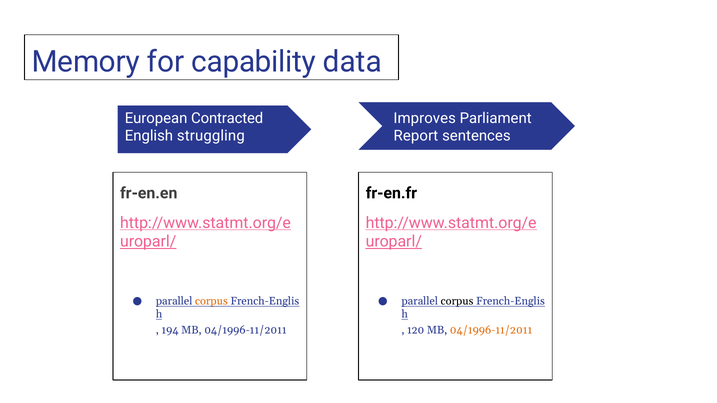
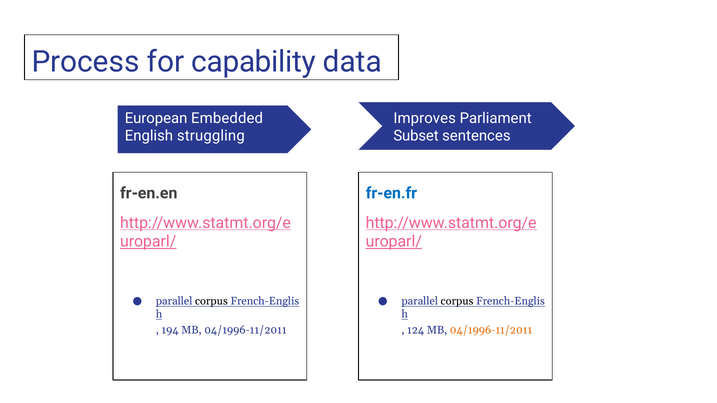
Memory: Memory -> Process
Contracted: Contracted -> Embedded
Report: Report -> Subset
fr-en.fr colour: black -> blue
corpus at (211, 302) colour: orange -> black
120: 120 -> 124
